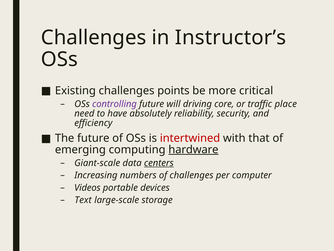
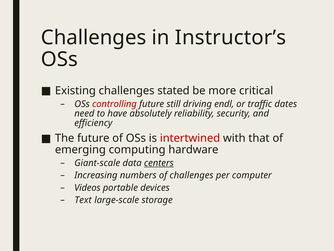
points: points -> stated
controlling colour: purple -> red
will: will -> still
core: core -> endl
place: place -> dates
hardware underline: present -> none
